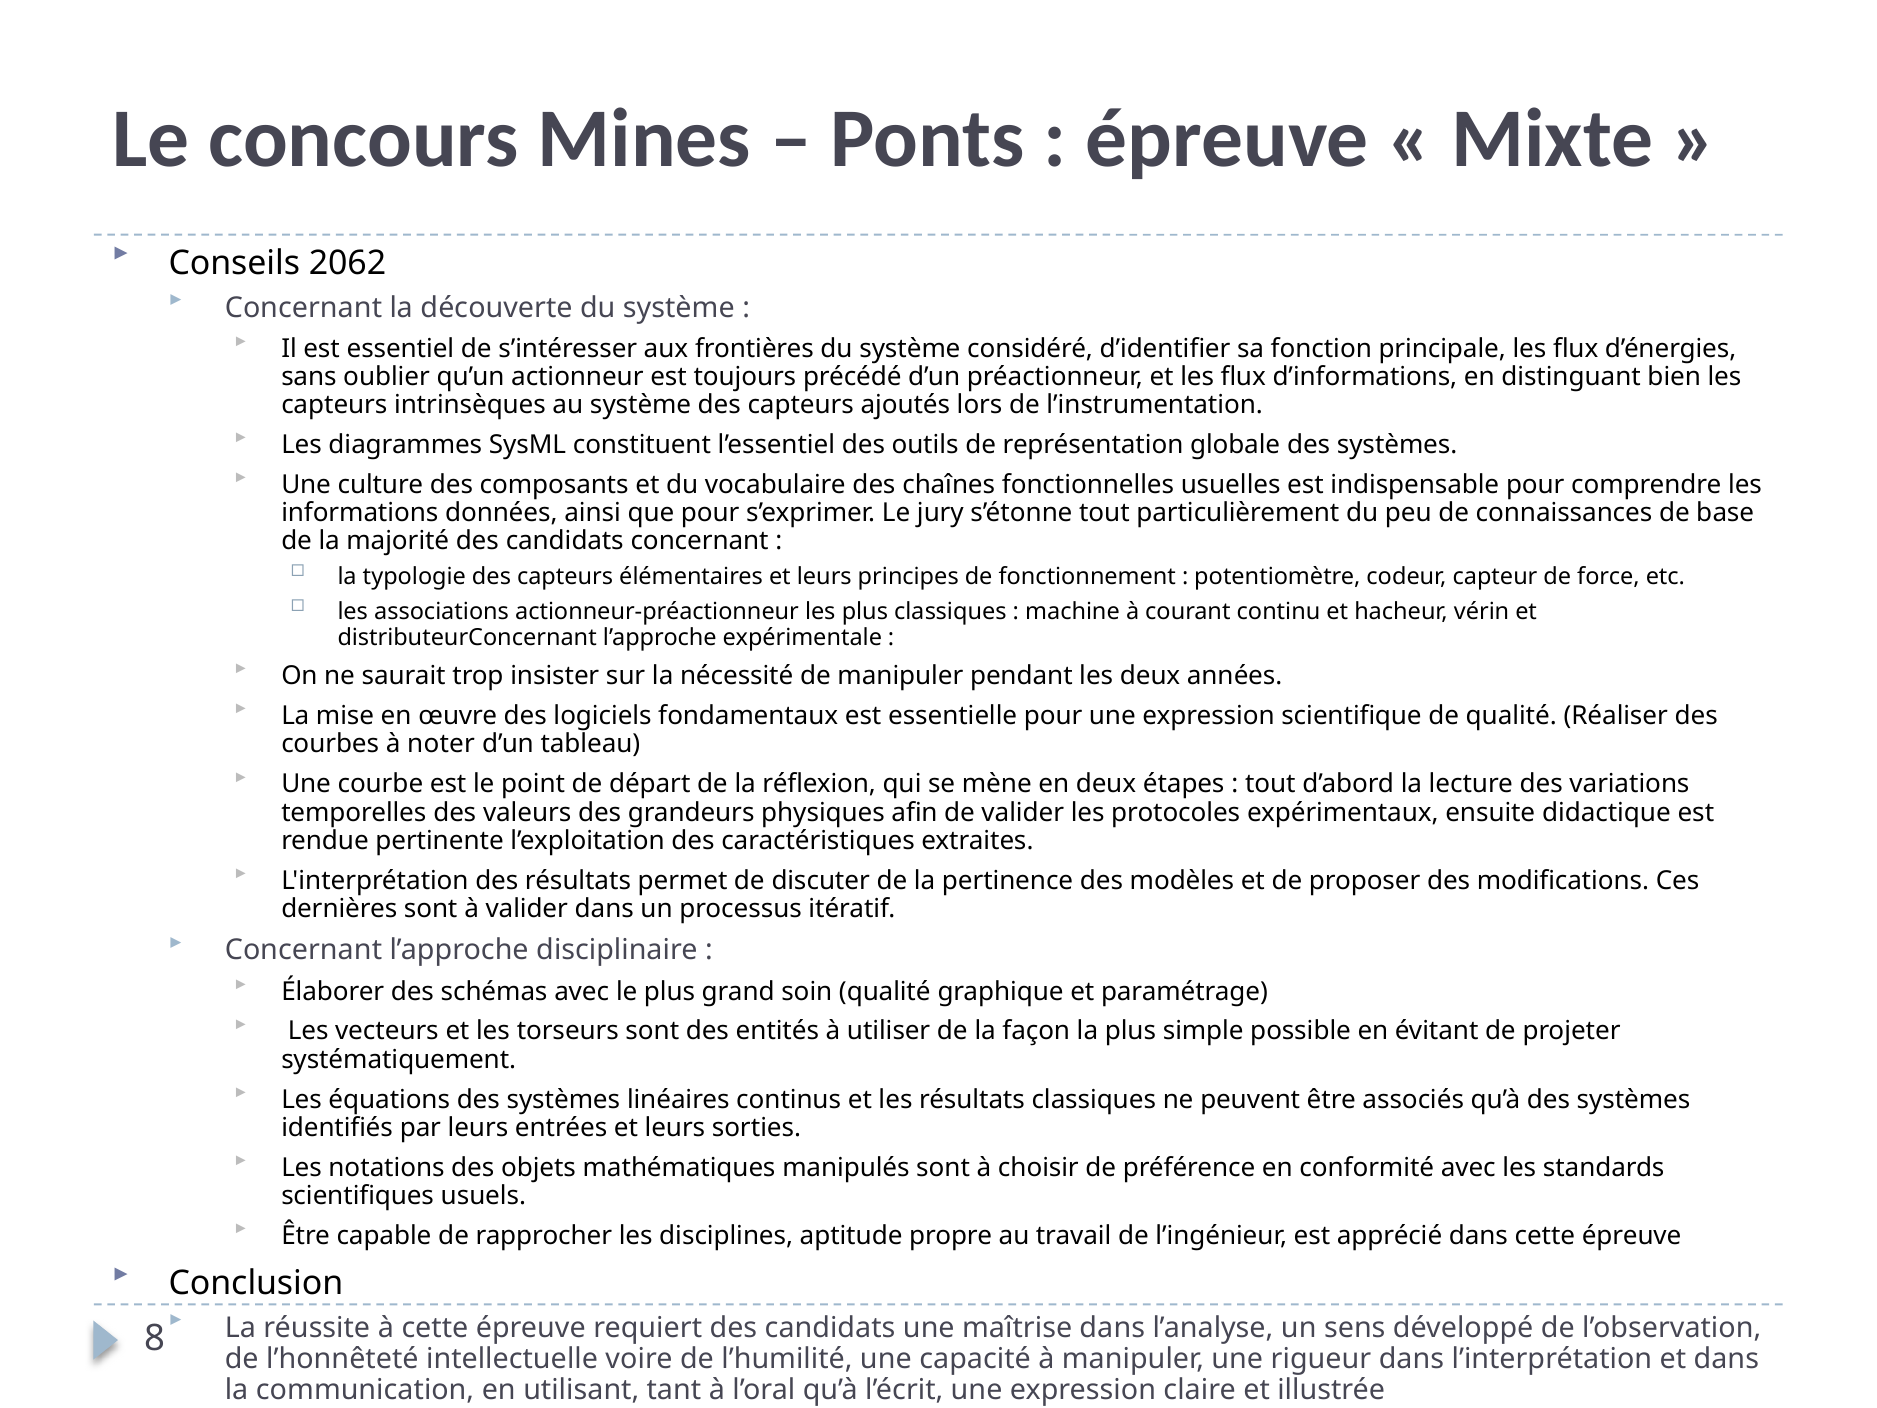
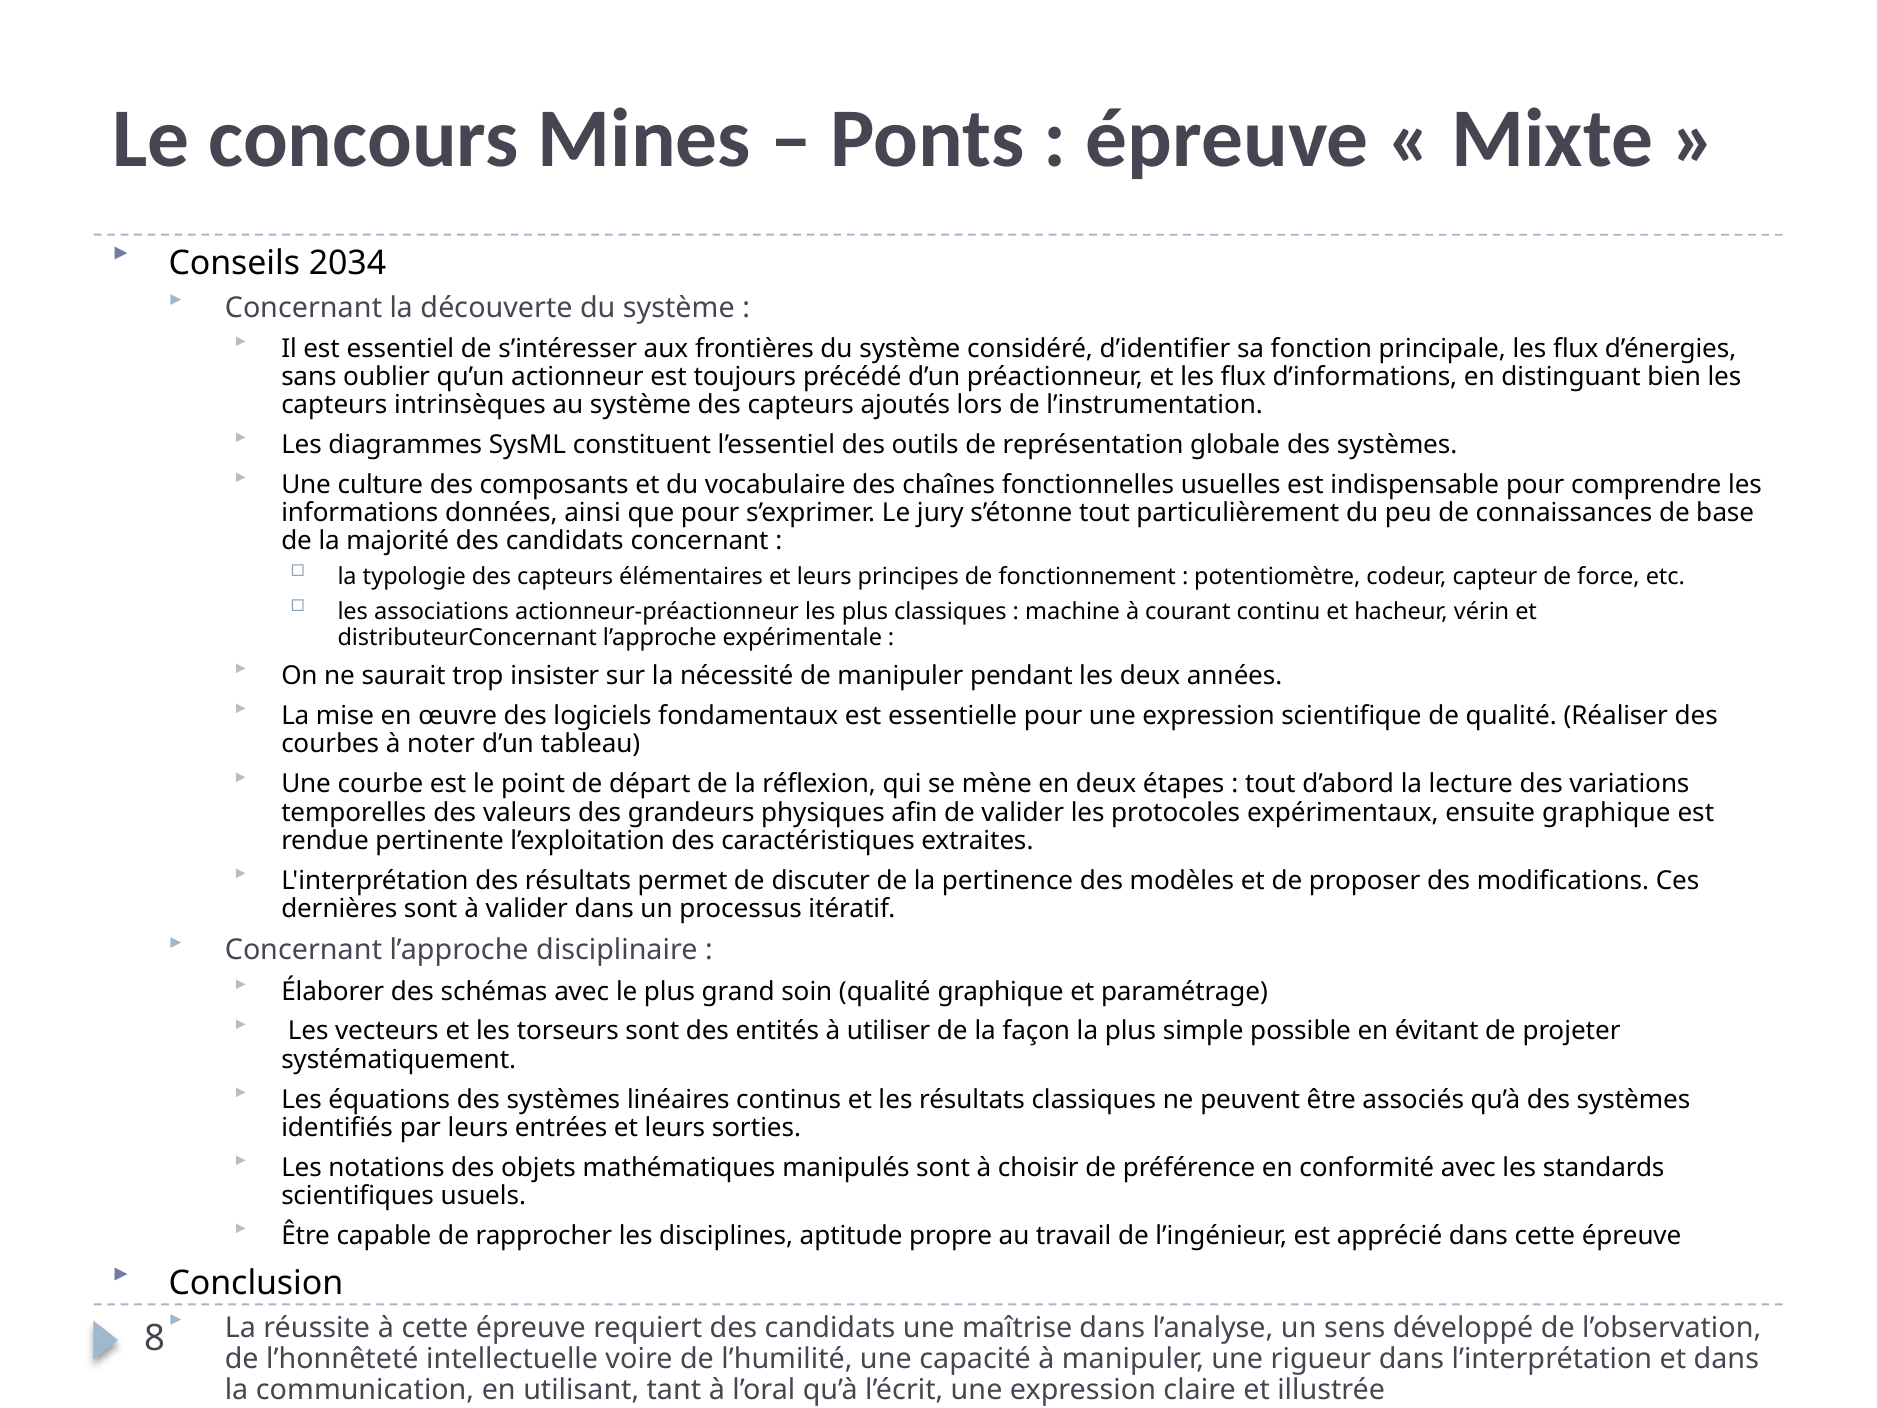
2062: 2062 -> 2034
ensuite didactique: didactique -> graphique
